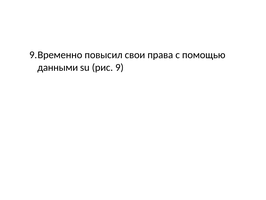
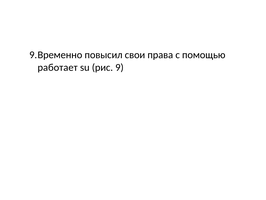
данными: данными -> работает
